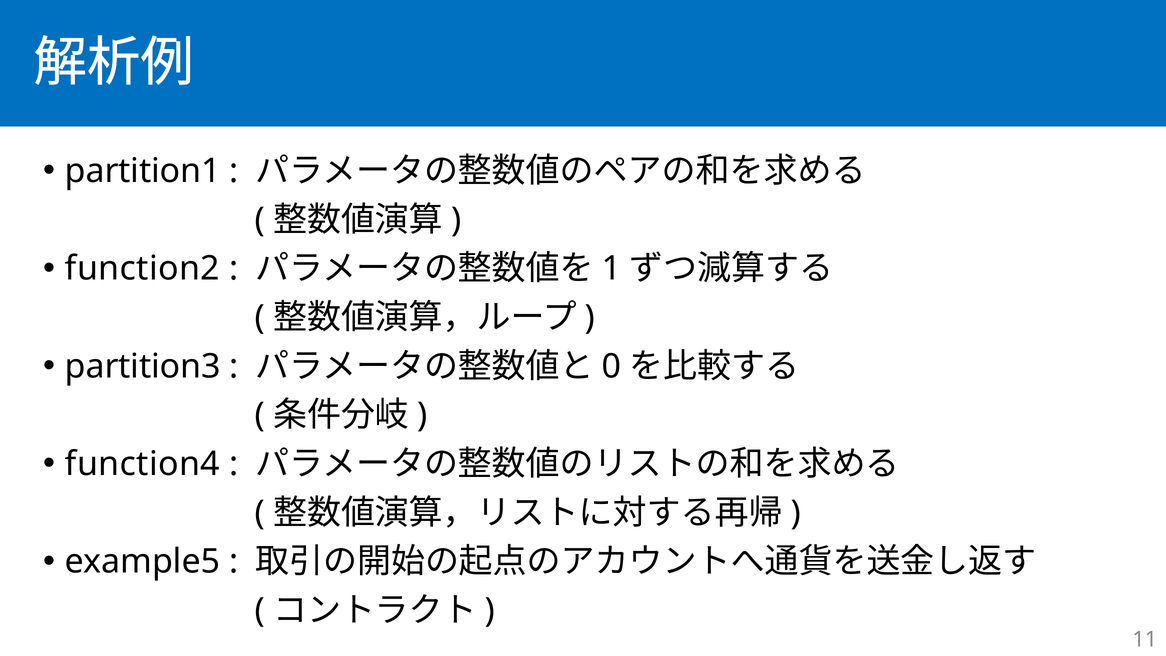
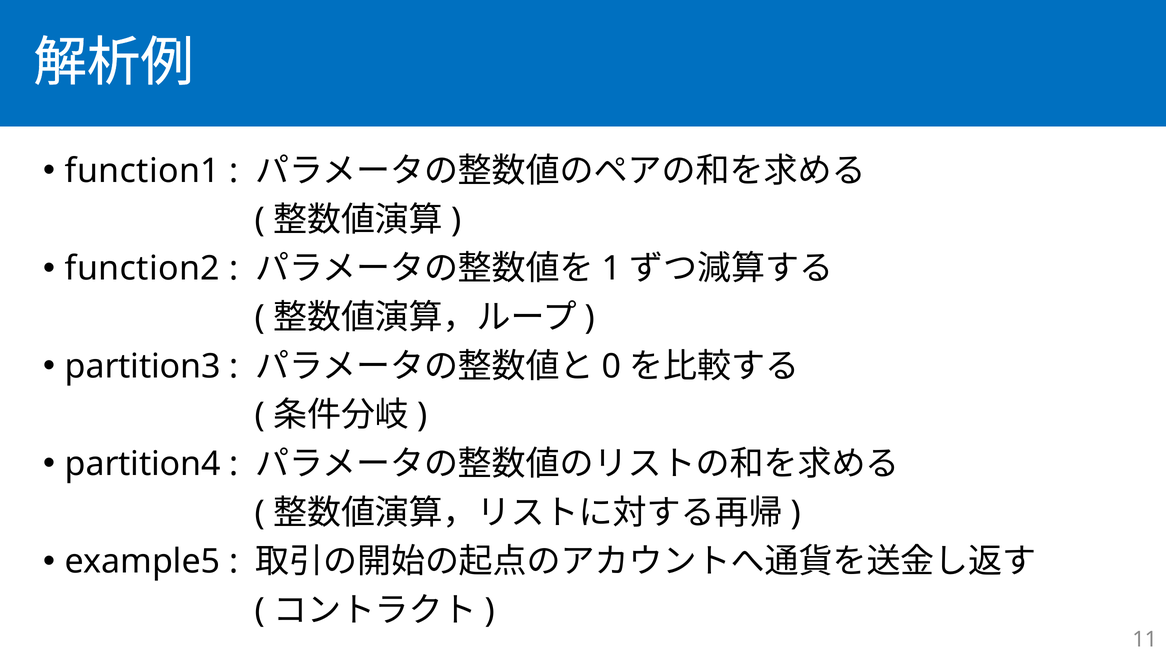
partition1: partition1 -> function1
function4: function4 -> partition4
